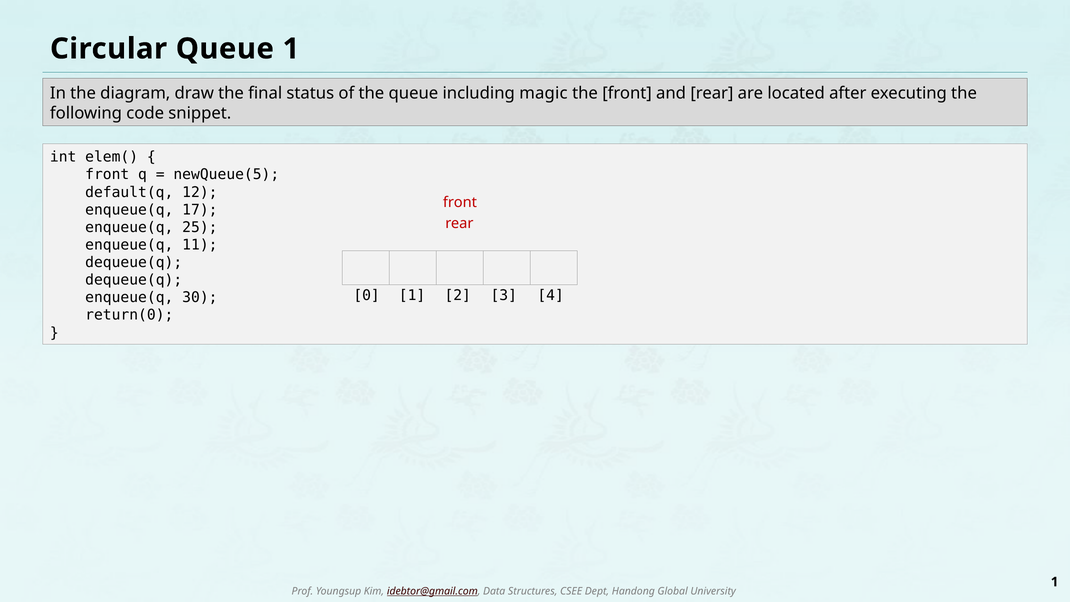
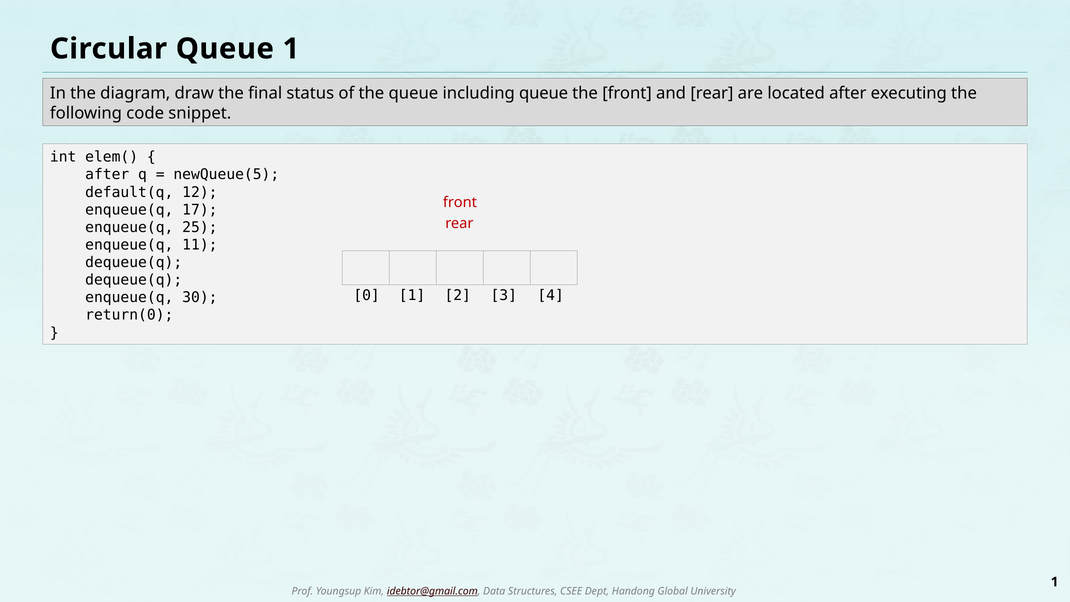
including magic: magic -> queue
front at (107, 175): front -> after
